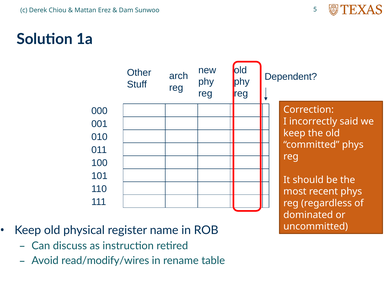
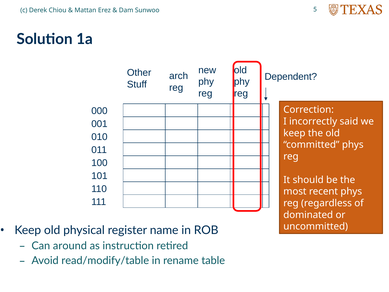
discuss: discuss -> around
read/modify/wires: read/modify/wires -> read/modify/table
